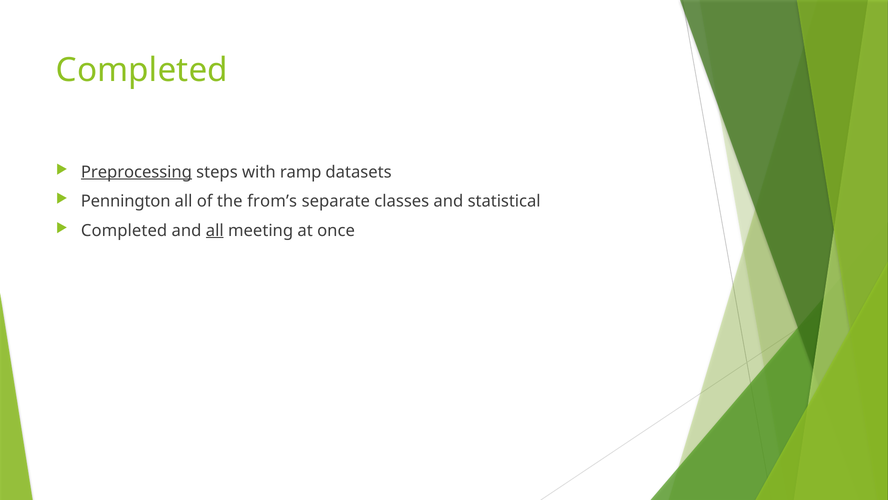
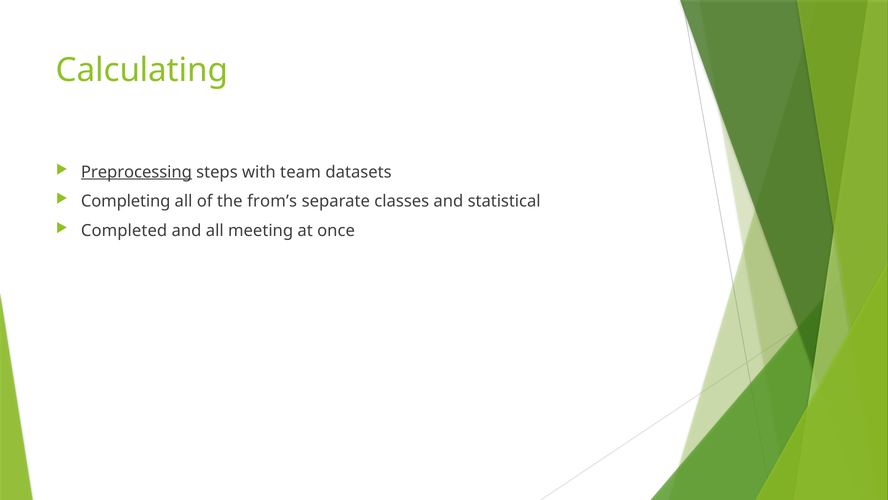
Completed at (142, 70): Completed -> Calculating
ramp: ramp -> team
Pennington: Pennington -> Completing
all at (215, 230) underline: present -> none
